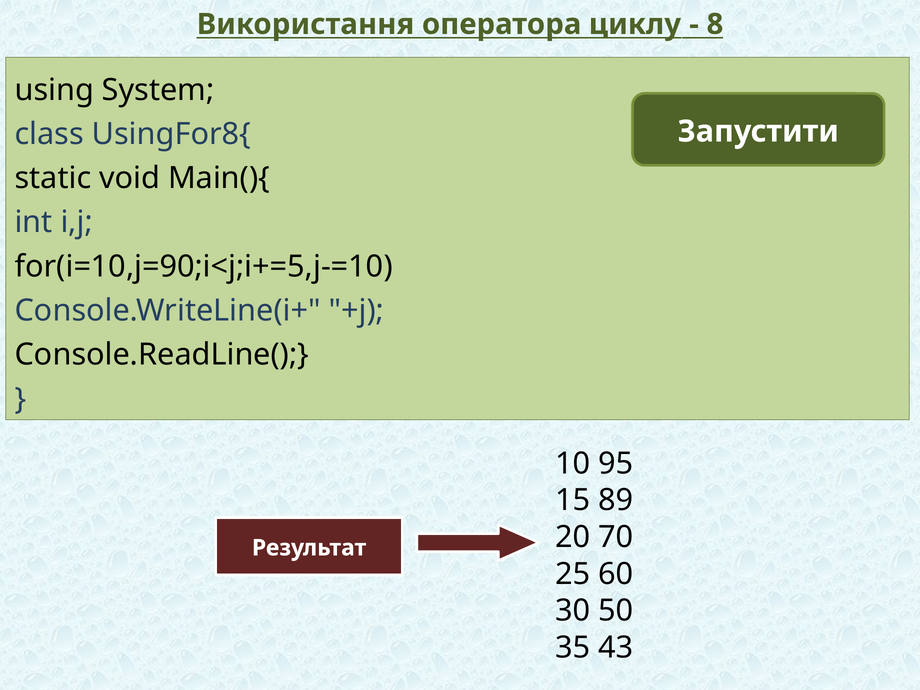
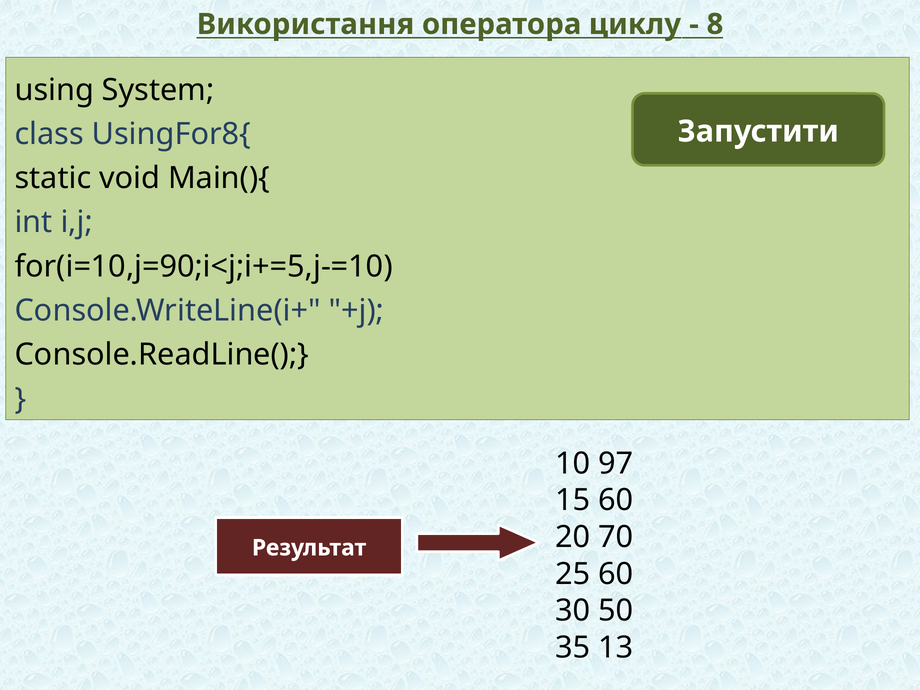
95: 95 -> 97
15 89: 89 -> 60
43: 43 -> 13
